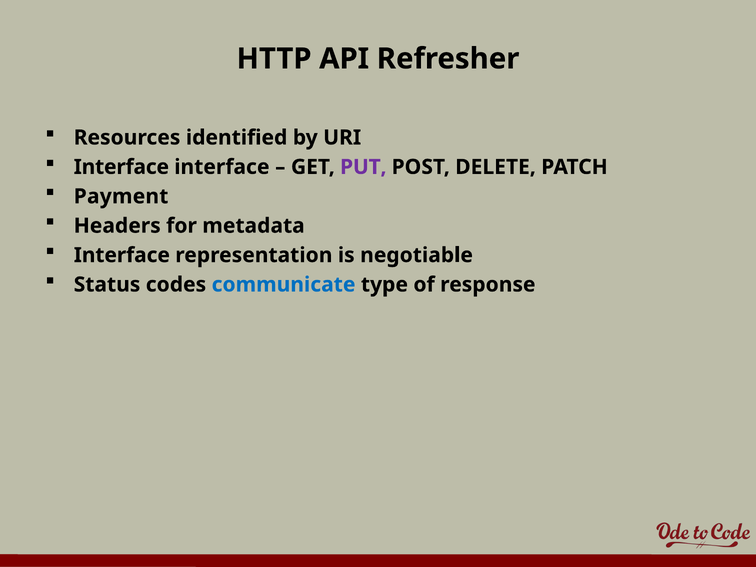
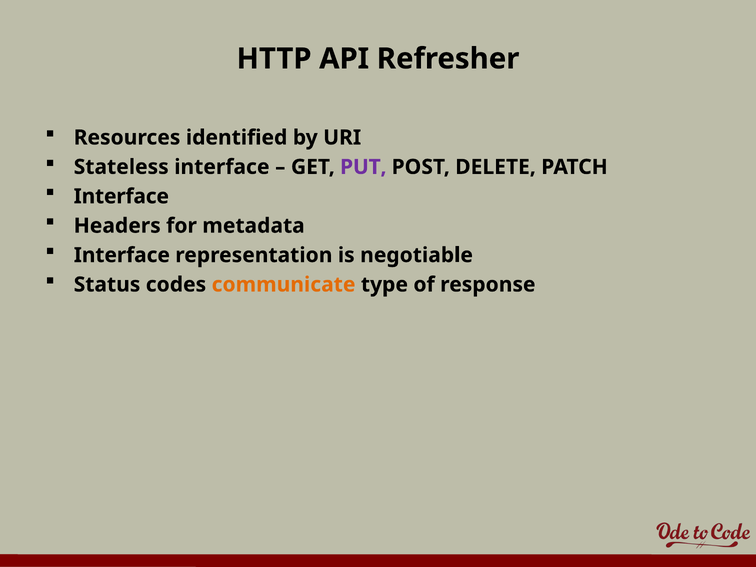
Interface at (121, 167): Interface -> Stateless
Payment at (121, 196): Payment -> Interface
communicate colour: blue -> orange
